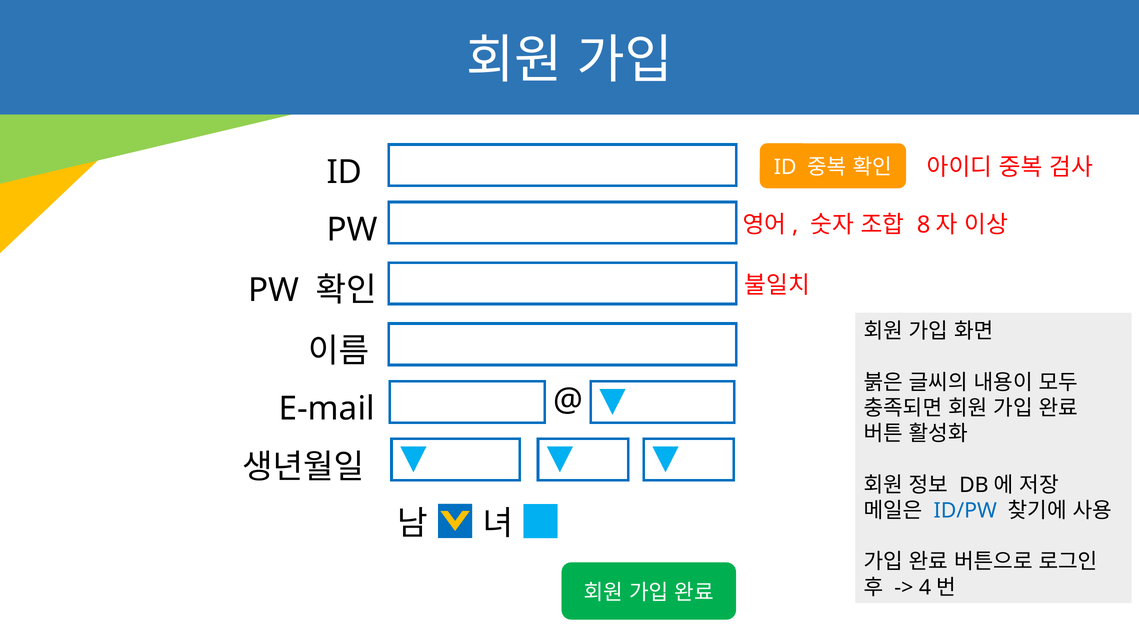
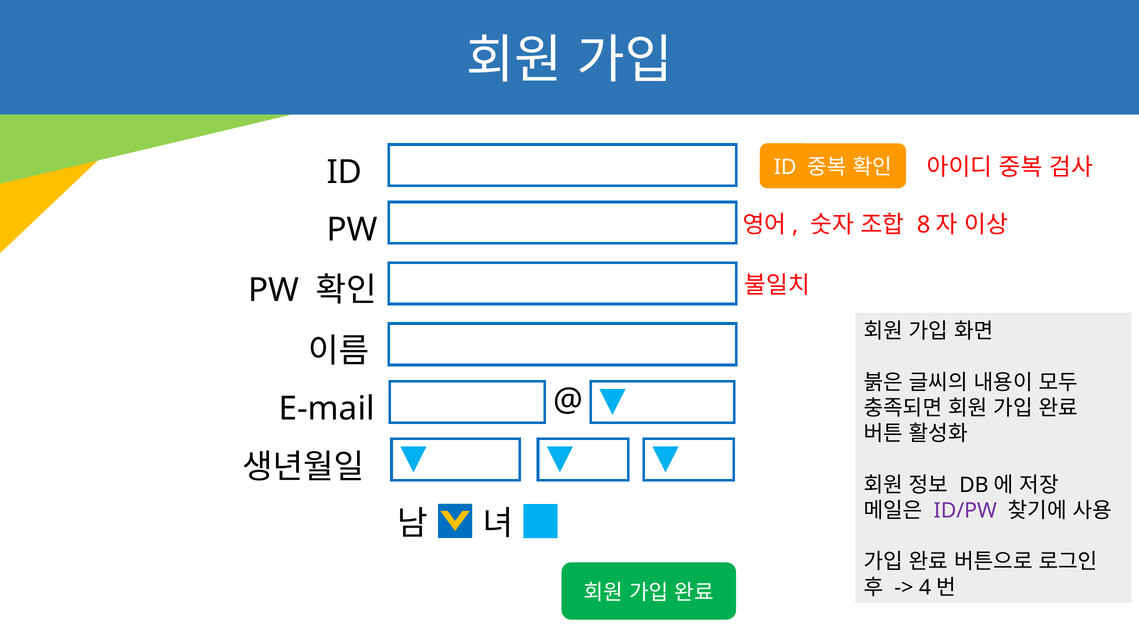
ID/PW colour: blue -> purple
